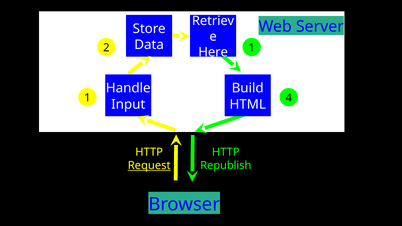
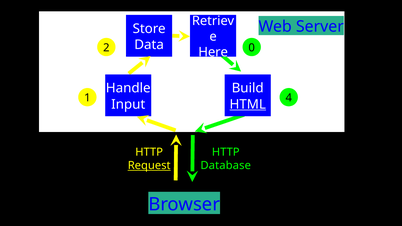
Data 1: 1 -> 0
HTML underline: none -> present
Republish: Republish -> Database
